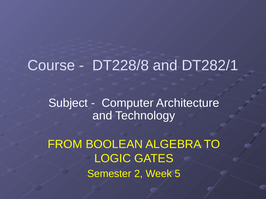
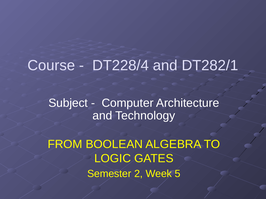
DT228/8: DT228/8 -> DT228/4
